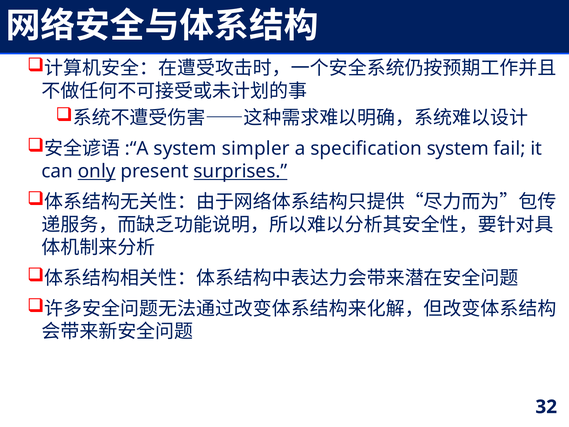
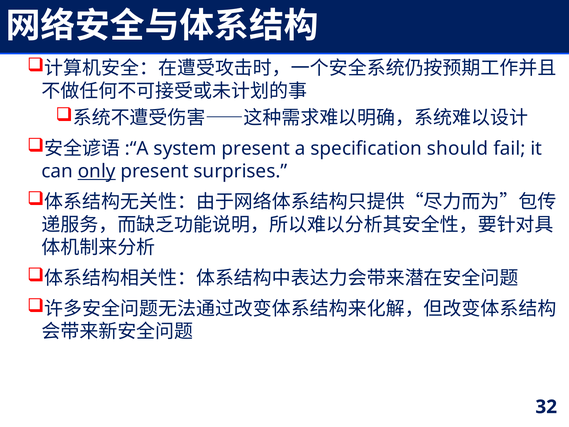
system simpler: simpler -> present
specification system: system -> should
surprises underline: present -> none
